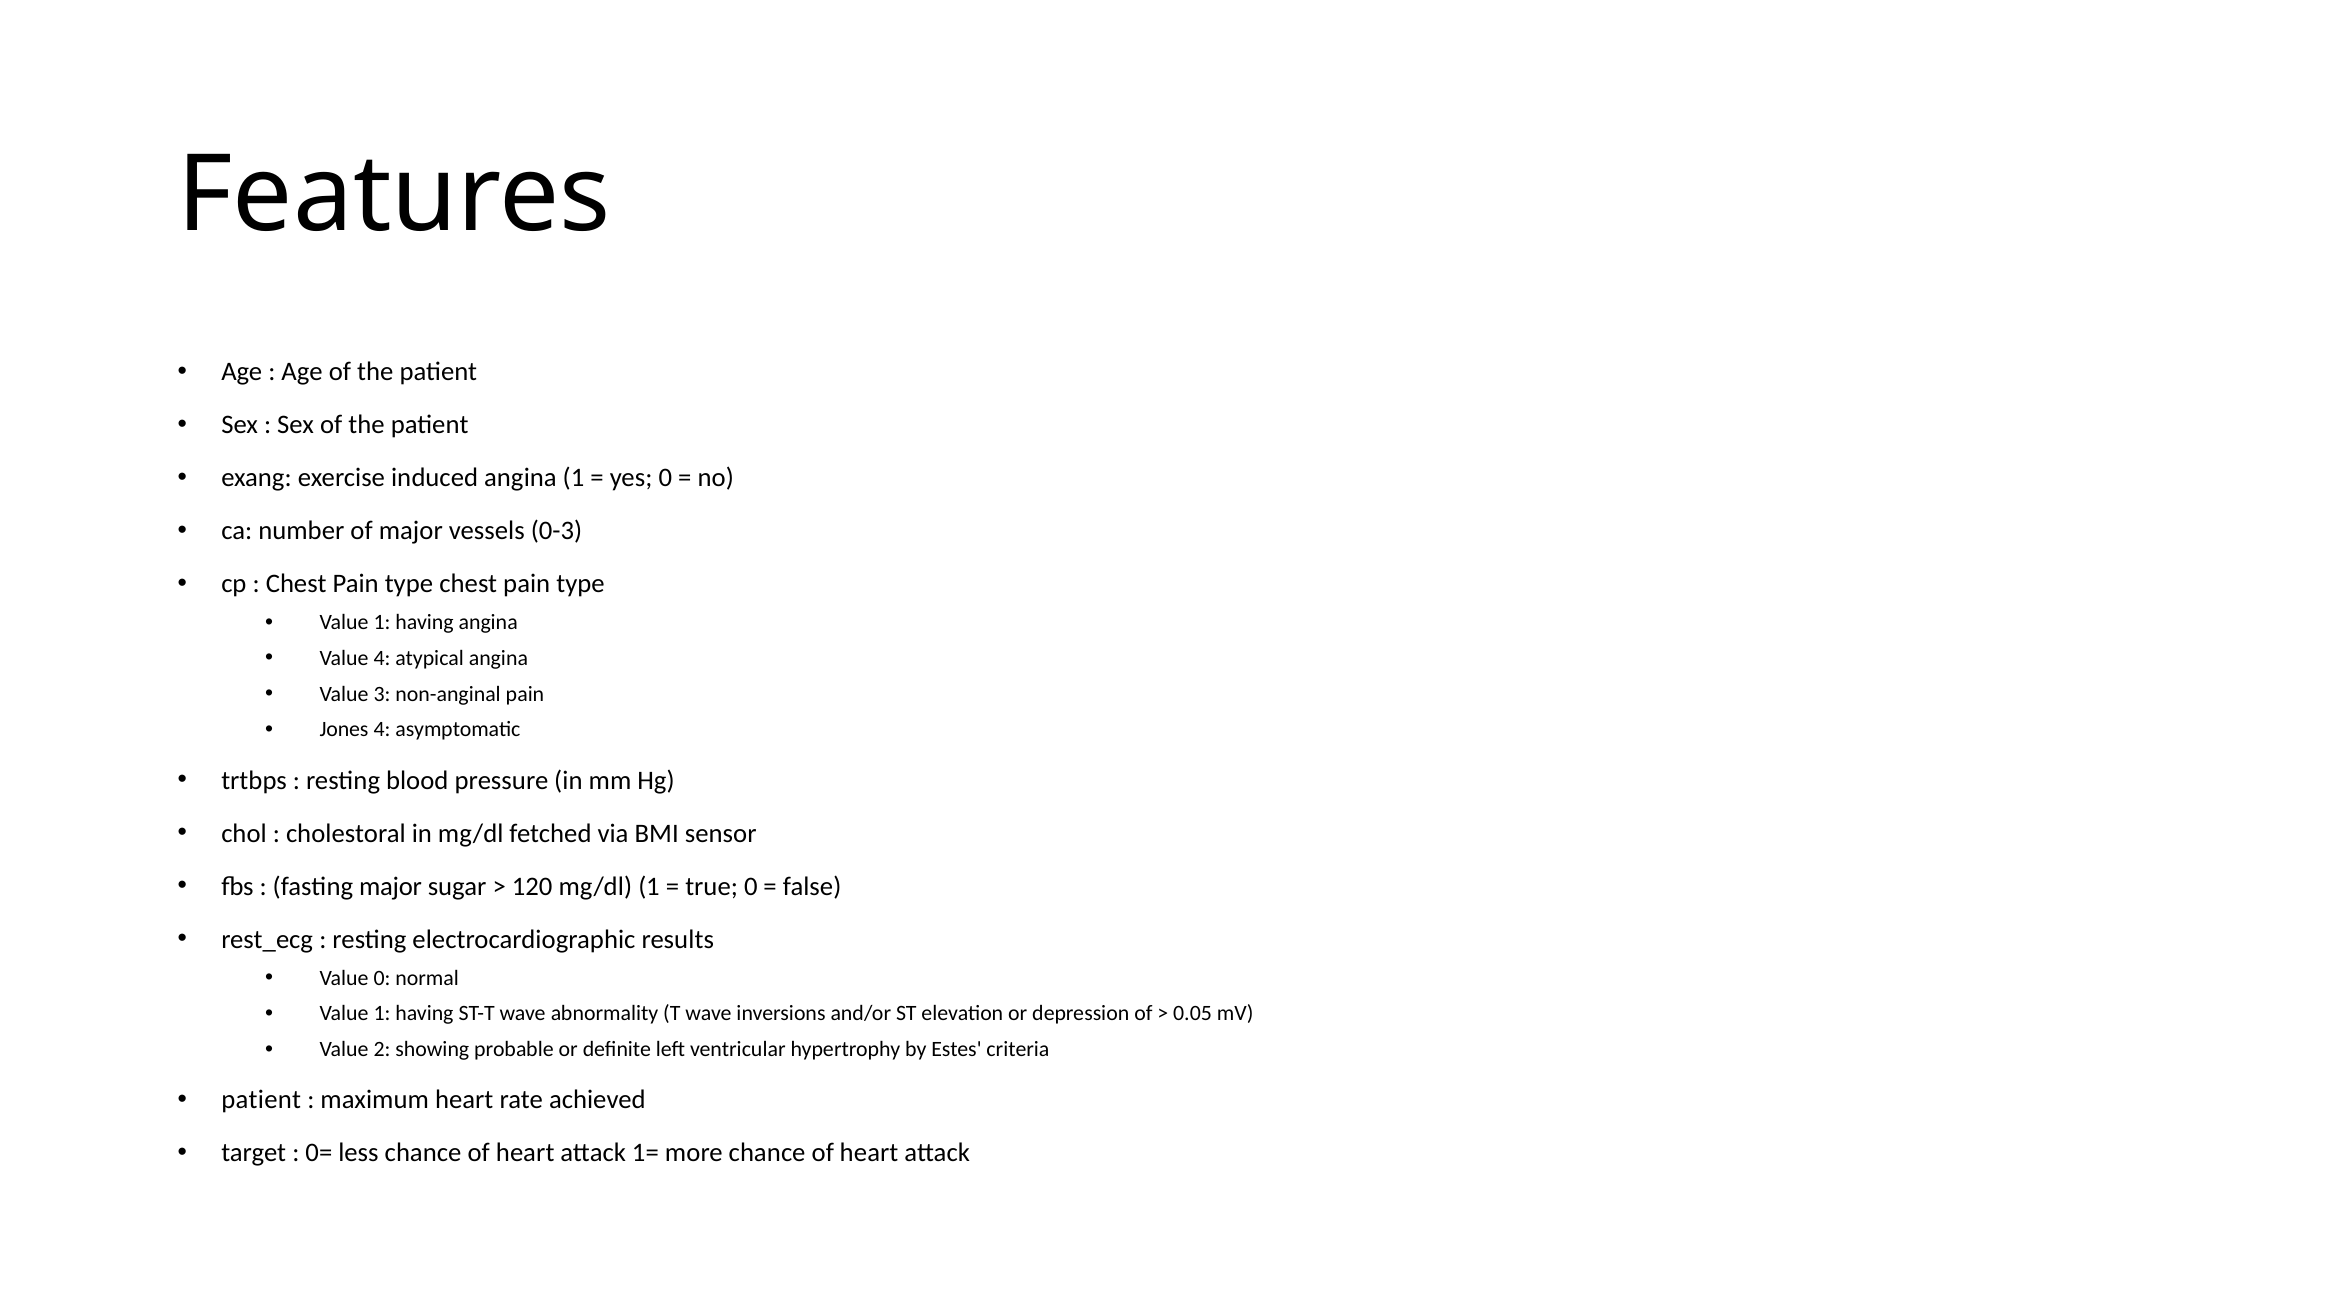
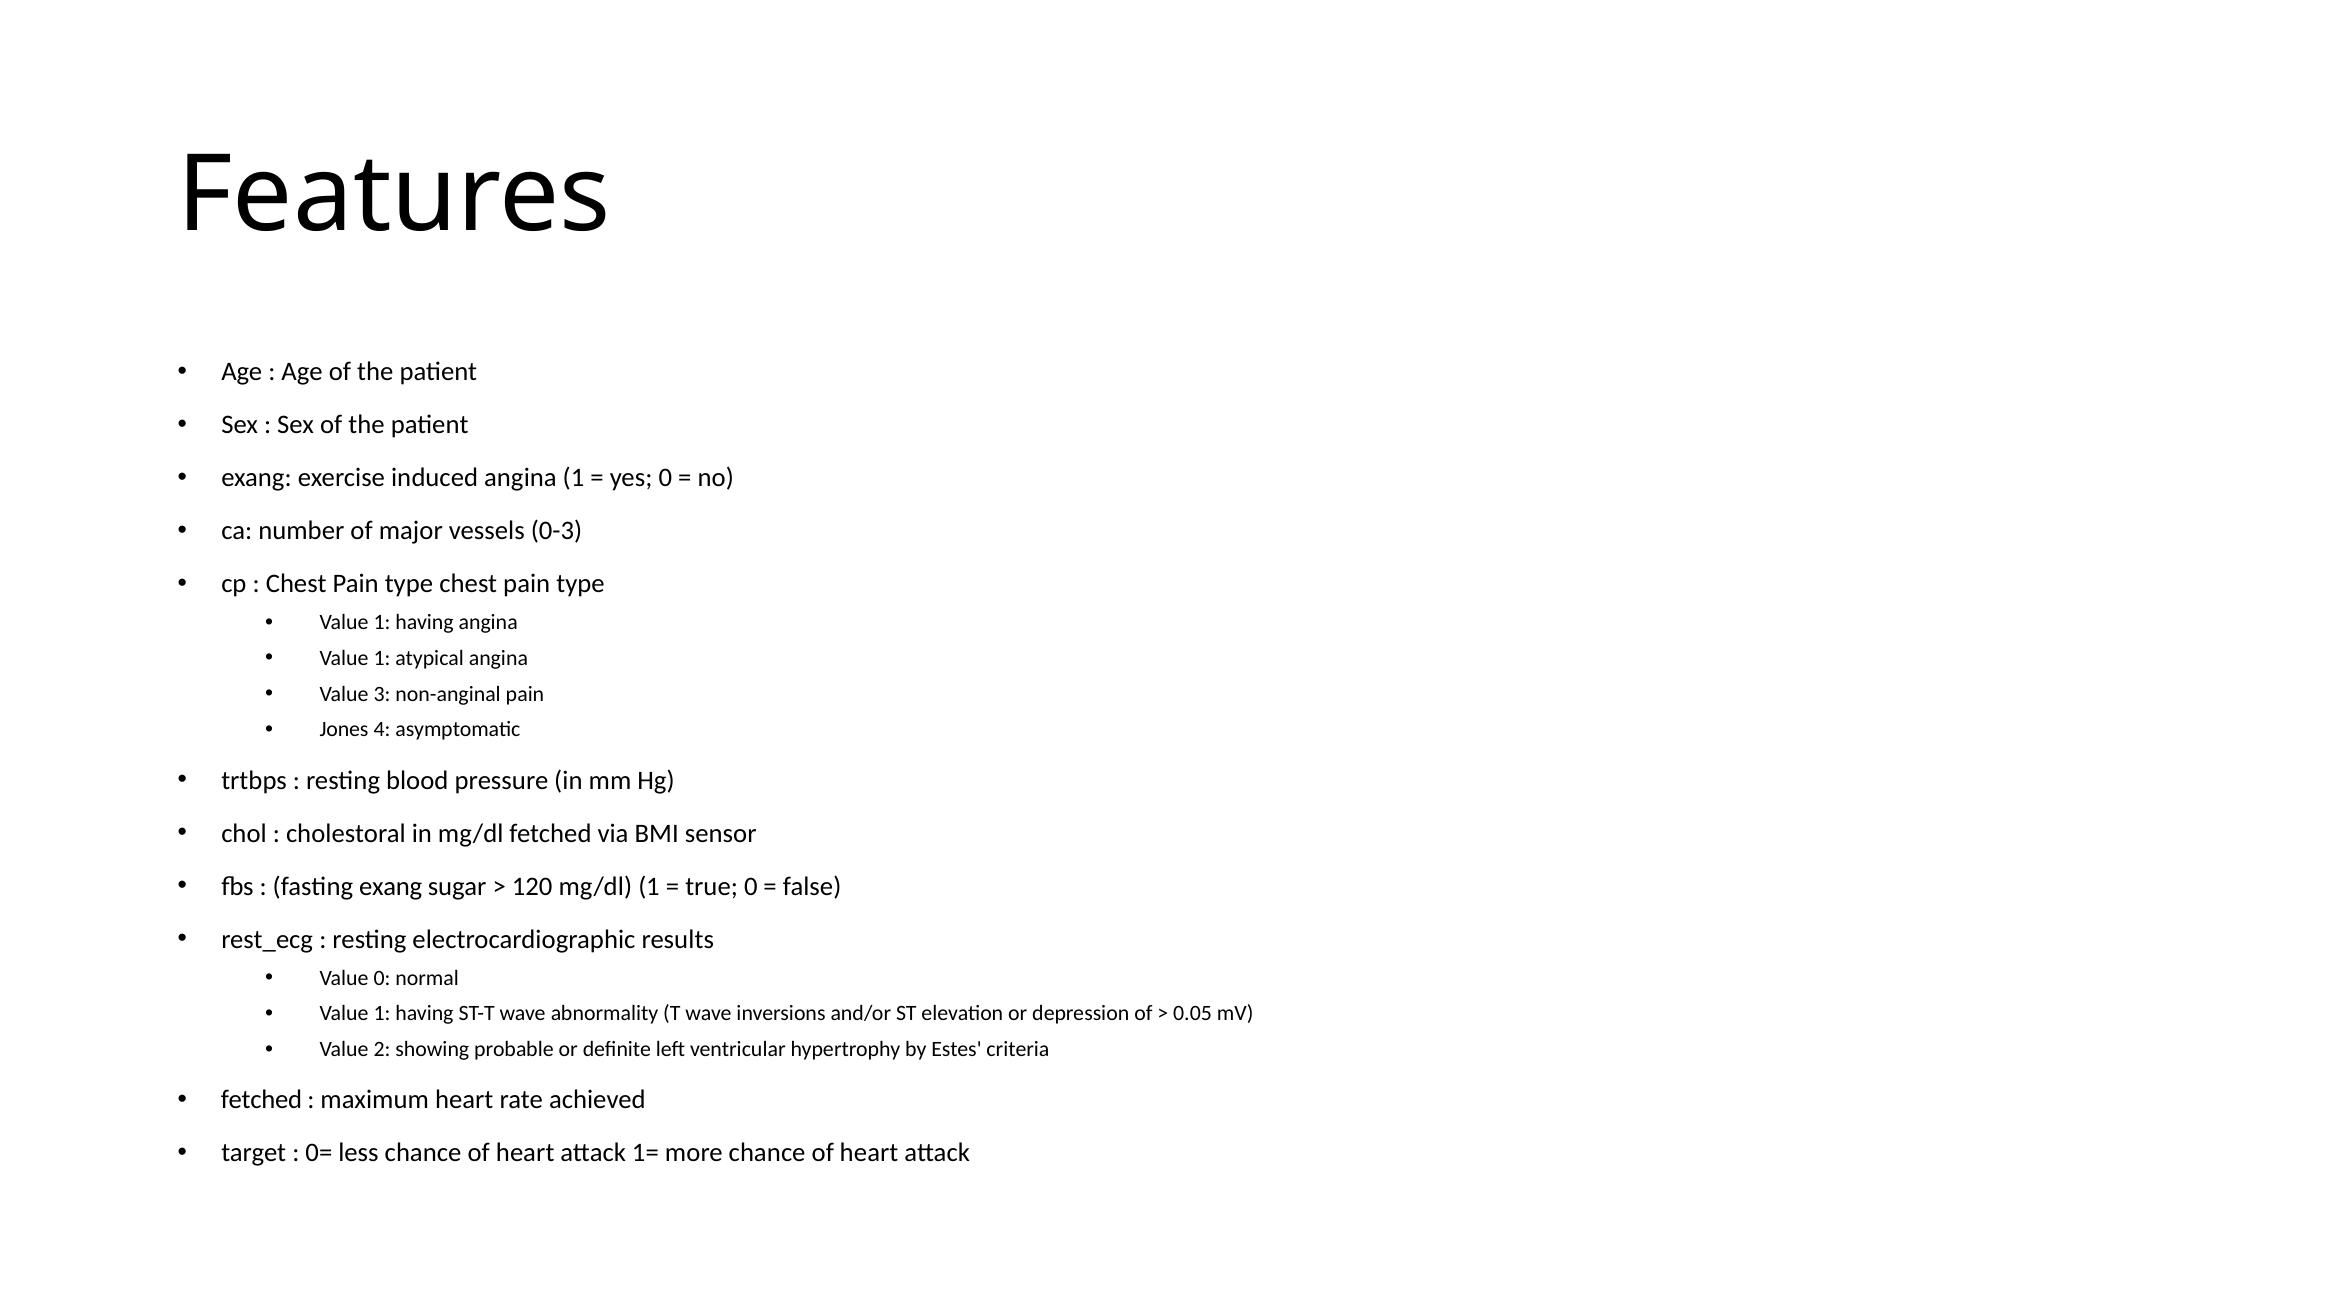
4 at (382, 658): 4 -> 1
fasting major: major -> exang
patient at (261, 1100): patient -> fetched
